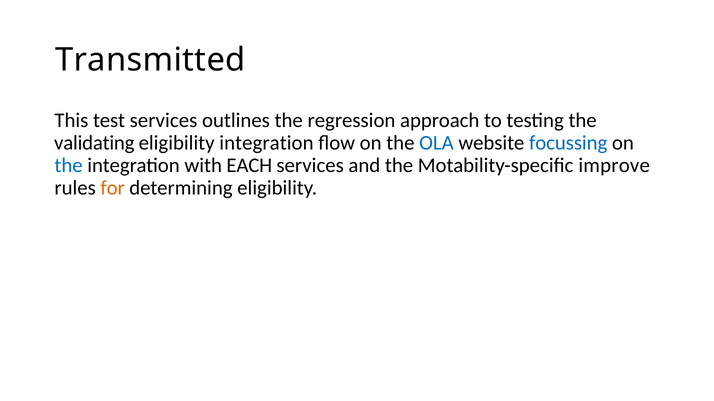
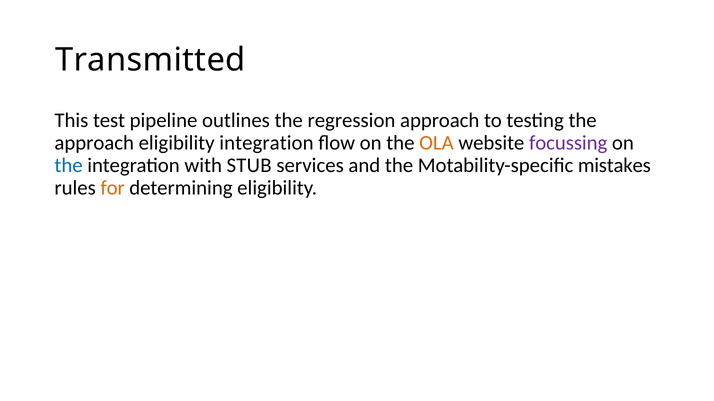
test services: services -> pipeline
validating at (94, 143): validating -> approach
OLA colour: blue -> orange
focussing colour: blue -> purple
EACH: EACH -> STUB
improve: improve -> mistakes
